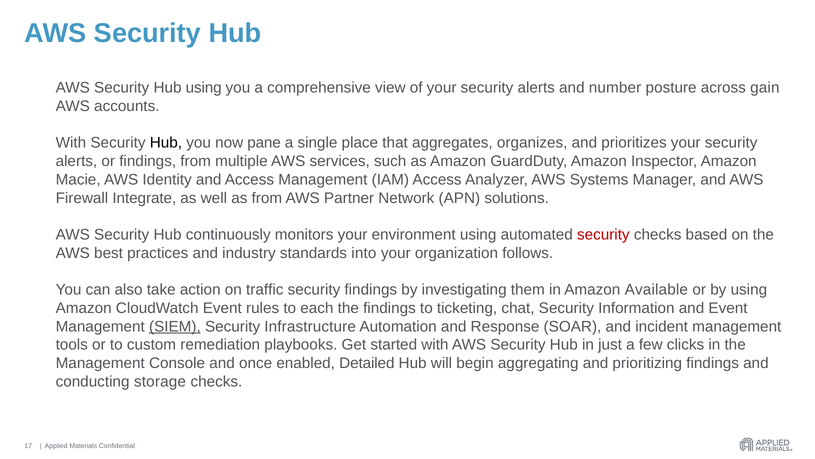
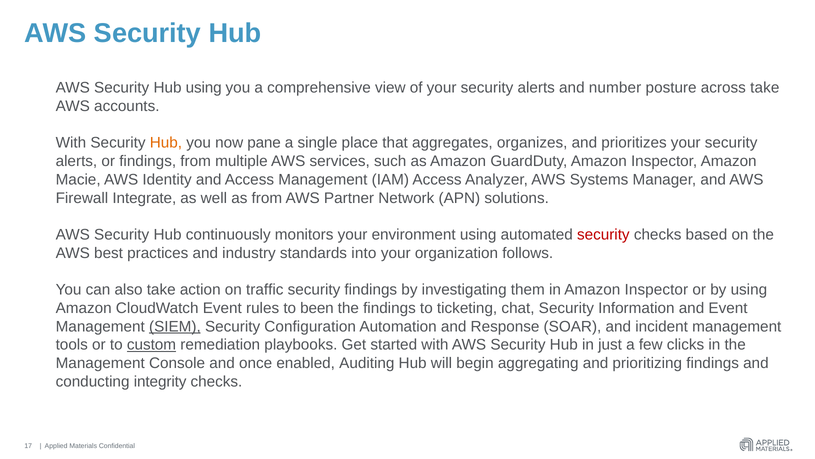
across gain: gain -> take
Hub at (166, 143) colour: black -> orange
in Amazon Available: Available -> Inspector
each: each -> been
Infrastructure: Infrastructure -> Configuration
custom underline: none -> present
Detailed: Detailed -> Auditing
storage: storage -> integrity
